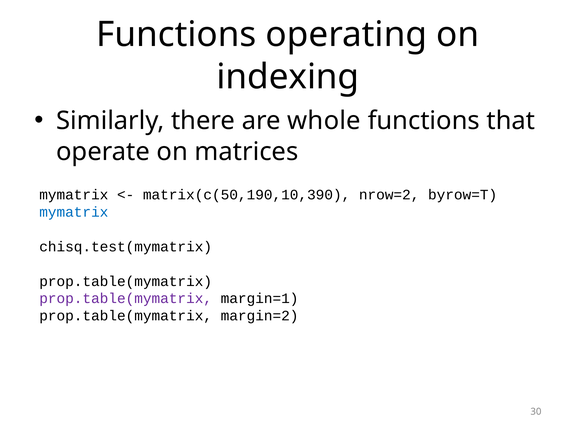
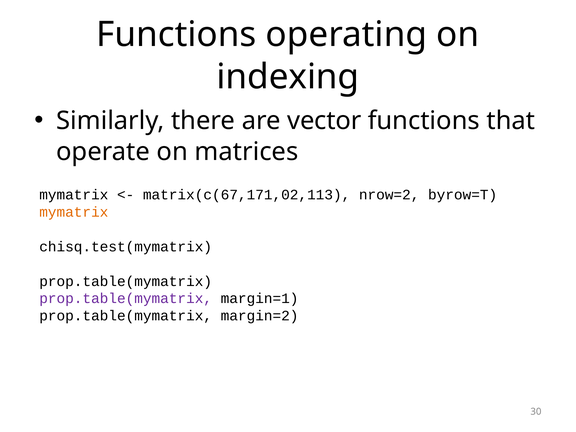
whole: whole -> vector
matrix(c(50,190,10,390: matrix(c(50,190,10,390 -> matrix(c(67,171,02,113
mymatrix at (74, 212) colour: blue -> orange
